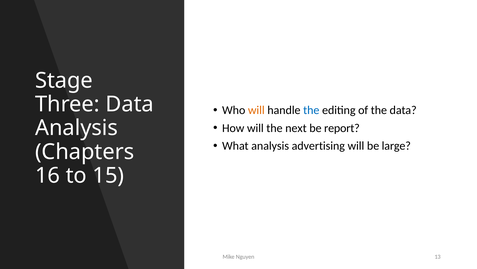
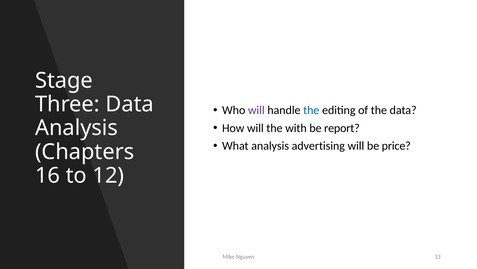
will at (256, 110) colour: orange -> purple
next: next -> with
large: large -> price
15: 15 -> 12
